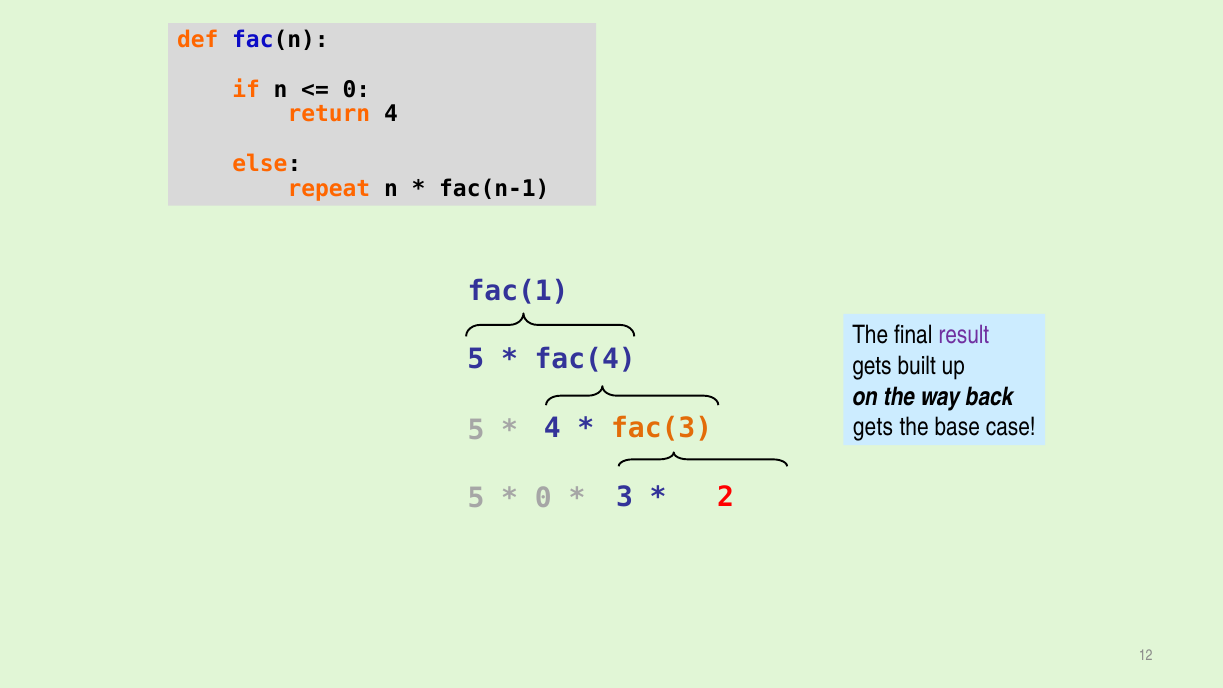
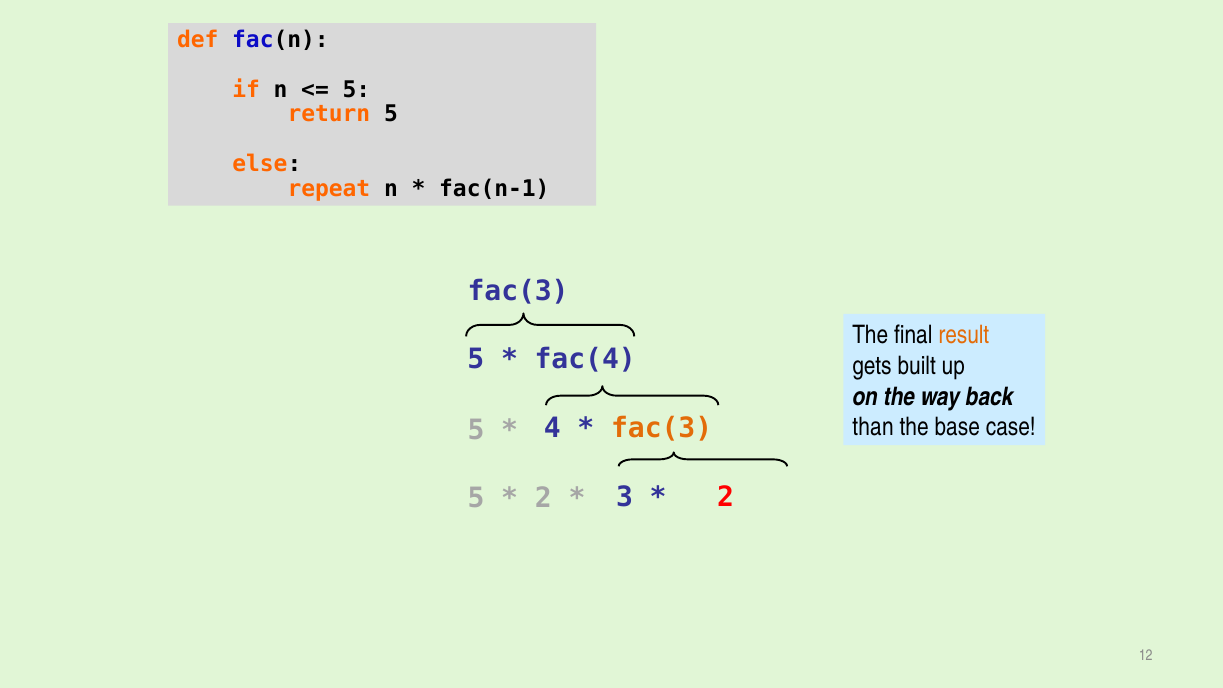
0 at (356, 90): 0 -> 5
return 4: 4 -> 5
fac(1 at (518, 291): fac(1 -> fac(3
result colour: purple -> orange
gets at (873, 427): gets -> than
0 at (543, 498): 0 -> 2
